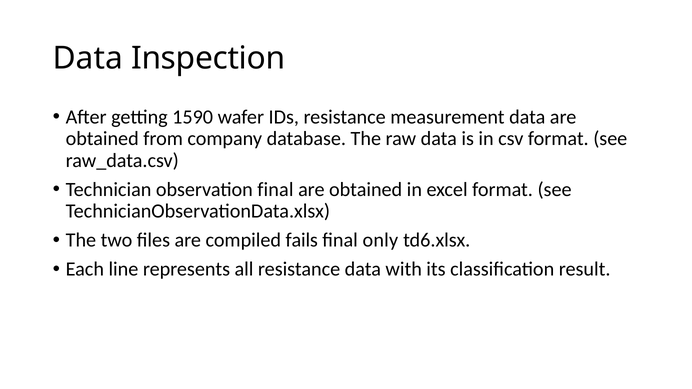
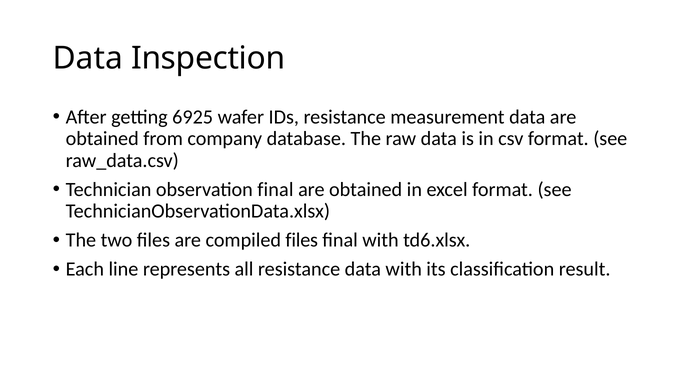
1590: 1590 -> 6925
compiled fails: fails -> files
final only: only -> with
